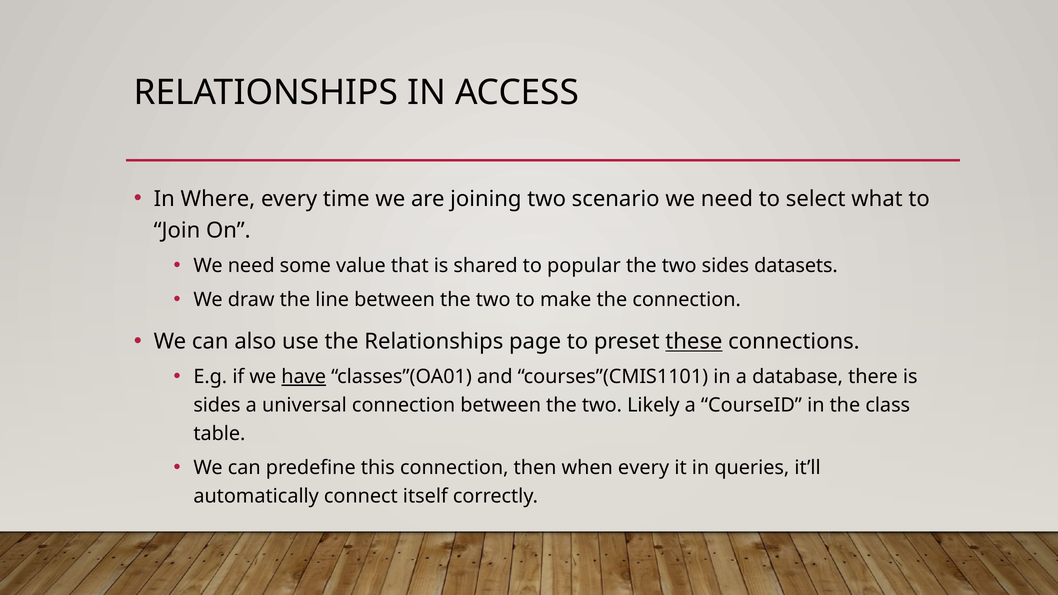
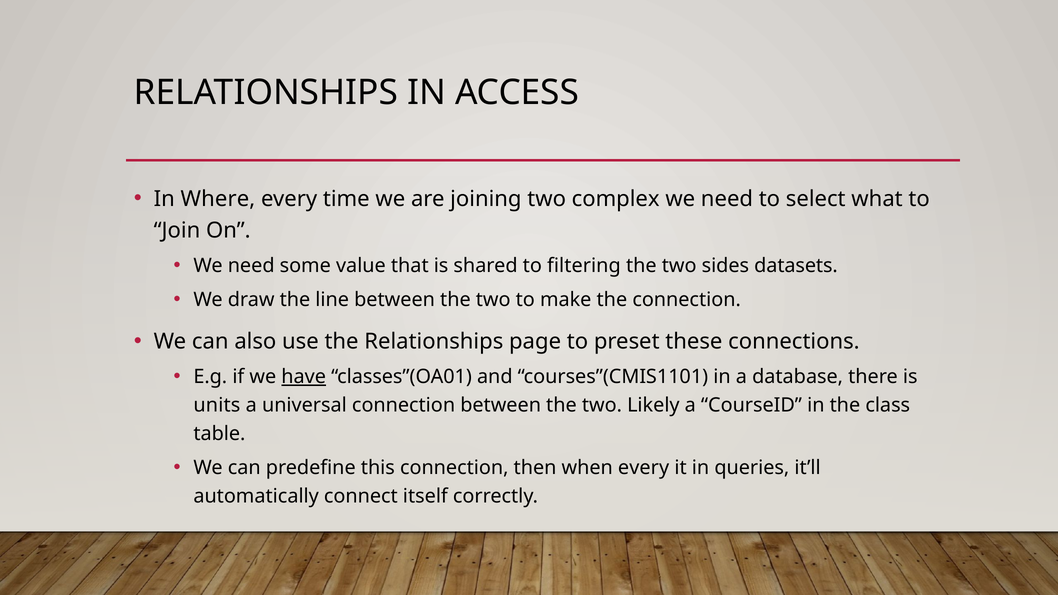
scenario: scenario -> complex
popular: popular -> filtering
these underline: present -> none
sides at (217, 405): sides -> units
